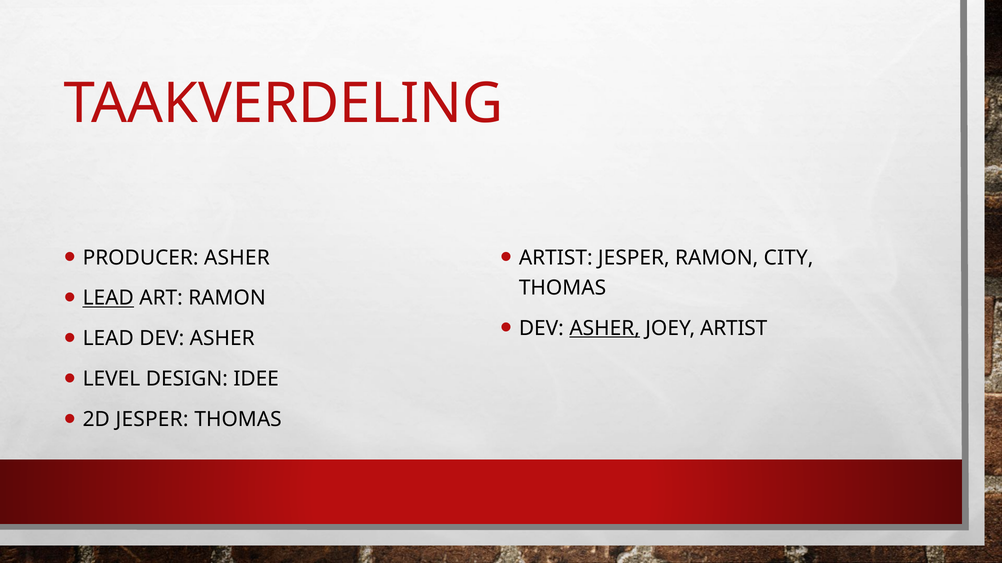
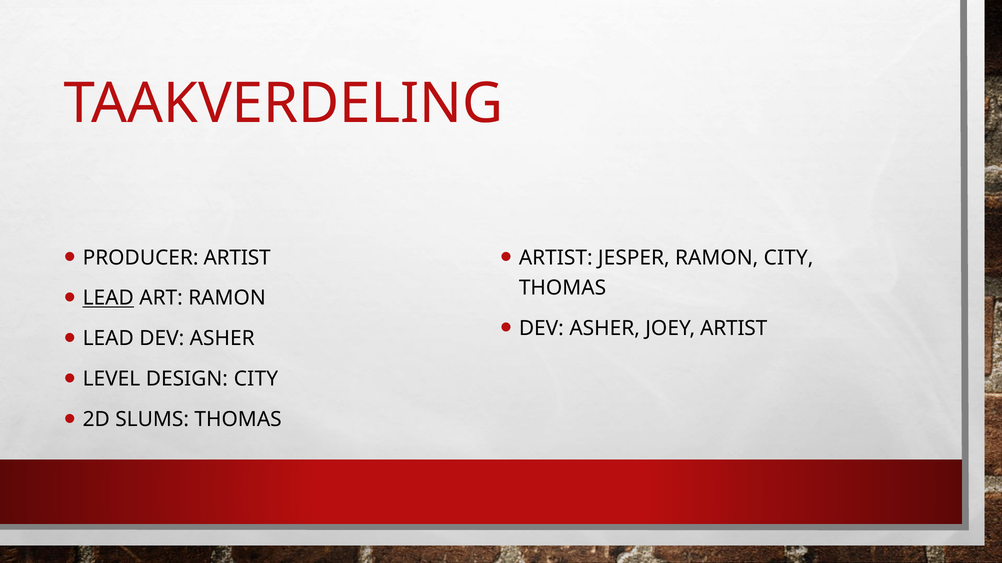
PRODUCER ASHER: ASHER -> ARTIST
ASHER at (605, 328) underline: present -> none
DESIGN IDEE: IDEE -> CITY
2D JESPER: JESPER -> SLUMS
